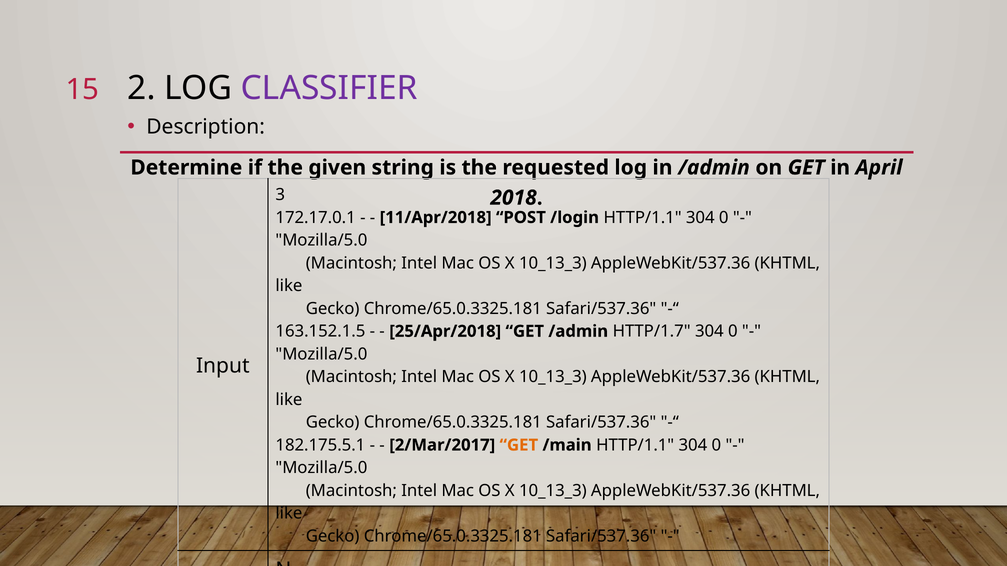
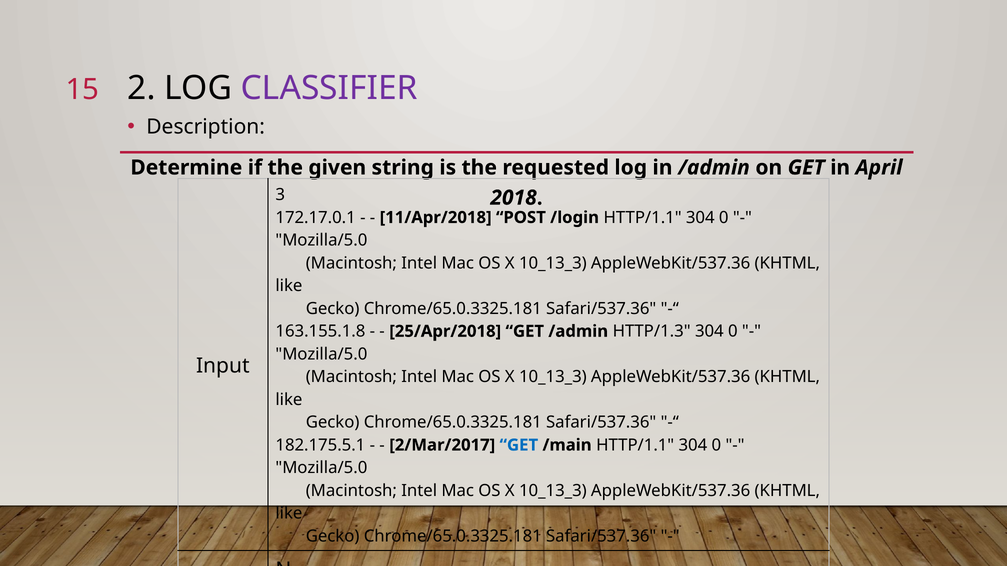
163.152.1.5: 163.152.1.5 -> 163.155.1.8
HTTP/1.7: HTTP/1.7 -> HTTP/1.3
GET at (519, 445) colour: orange -> blue
